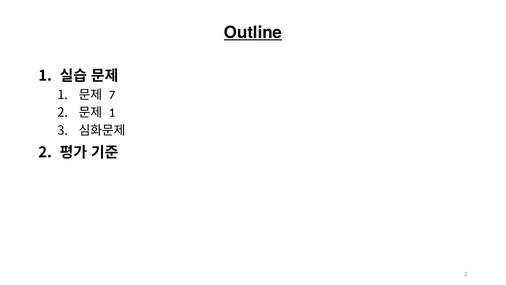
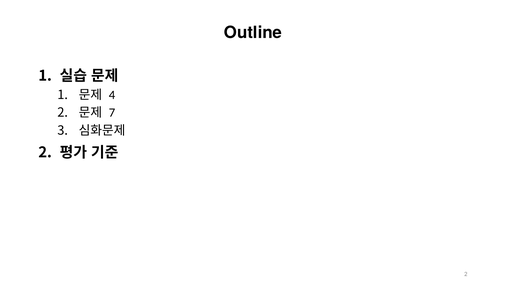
Outline underline: present -> none
7: 7 -> 4
1 at (112, 113): 1 -> 7
